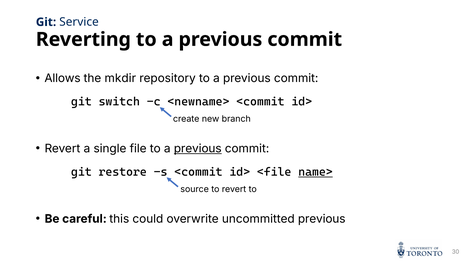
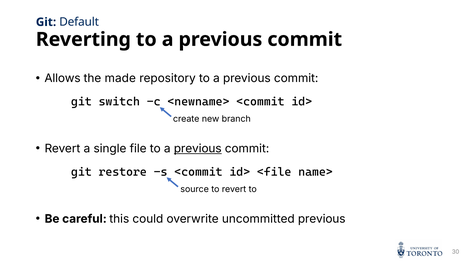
Service: Service -> Default
mkdir: mkdir -> made
name> underline: present -> none
